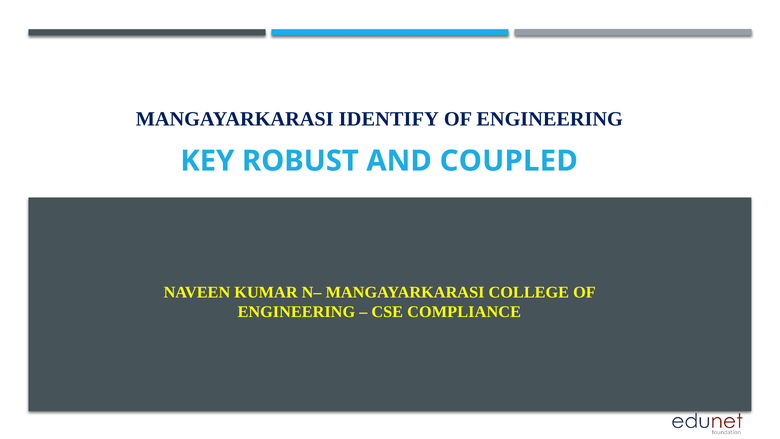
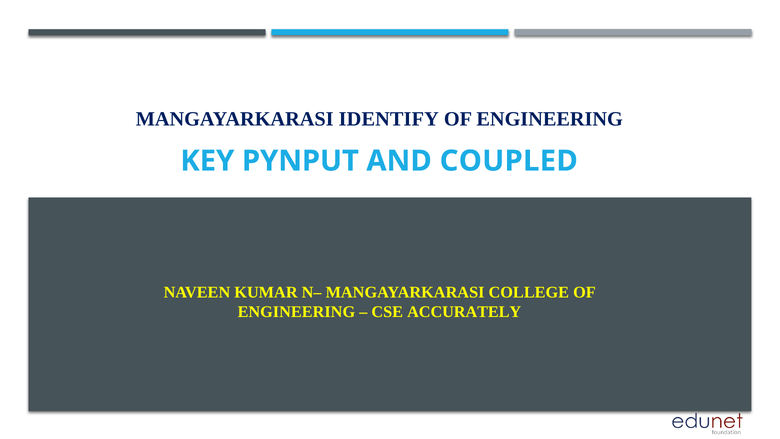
ROBUST: ROBUST -> PYNPUT
COMPLIANCE: COMPLIANCE -> ACCURATELY
